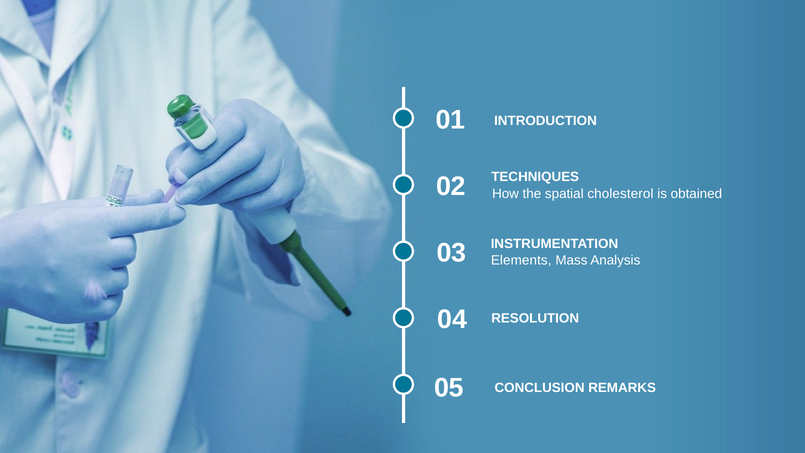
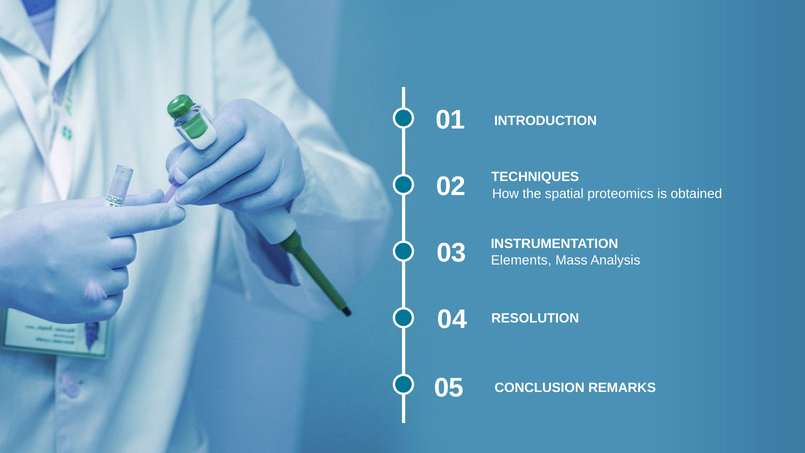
cholesterol: cholesterol -> proteomics
